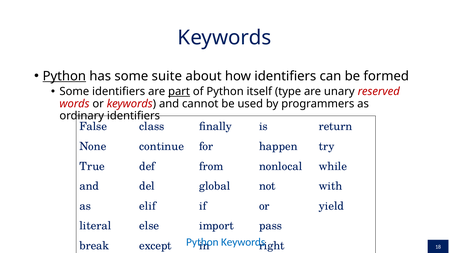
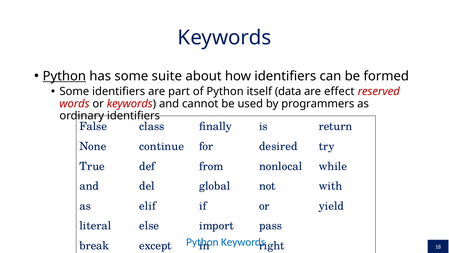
part underline: present -> none
type: type -> data
unary: unary -> effect
happen: happen -> desired
